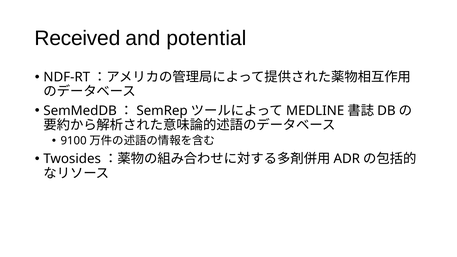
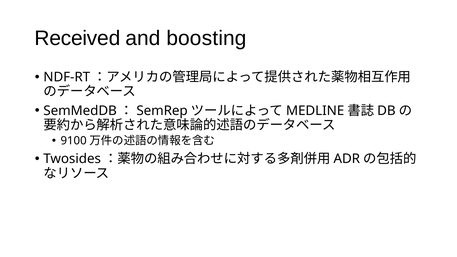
potential: potential -> boosting
